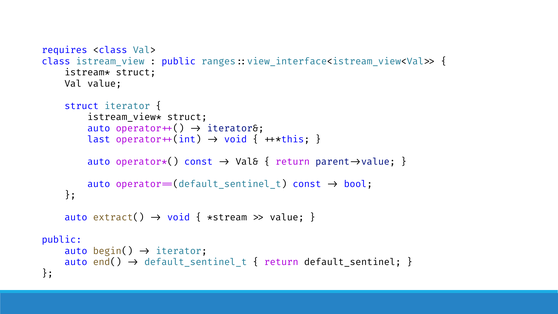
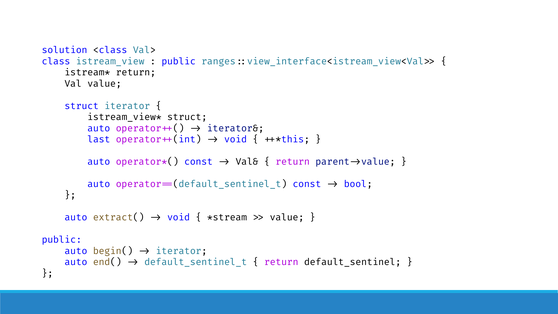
requires: requires -> solution
struct at (136, 72): struct -> return
